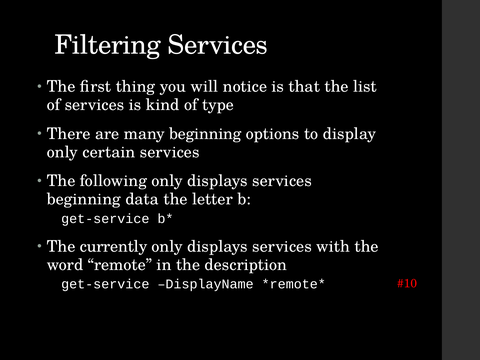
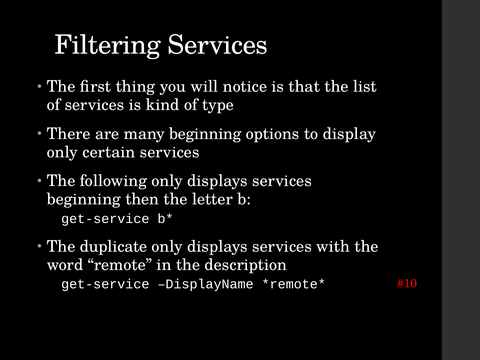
data: data -> then
currently: currently -> duplicate
